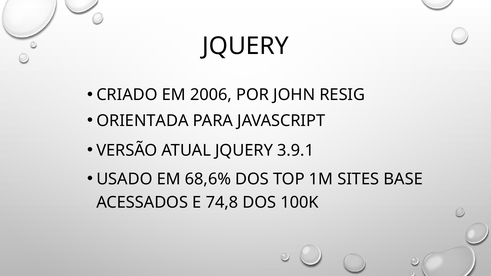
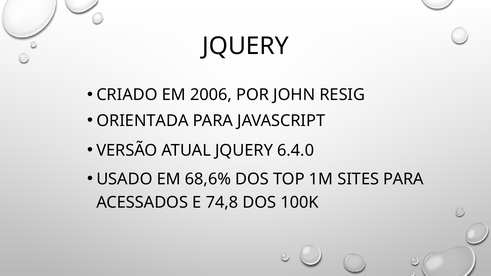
3.9.1: 3.9.1 -> 6.4.0
SITES BASE: BASE -> PARA
